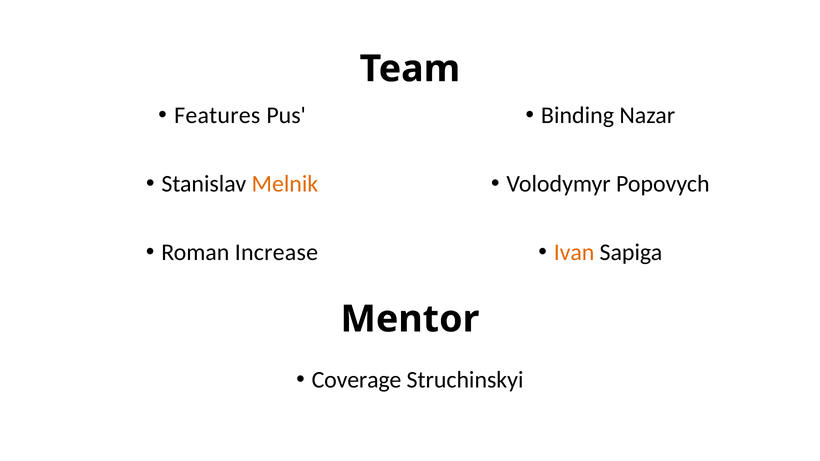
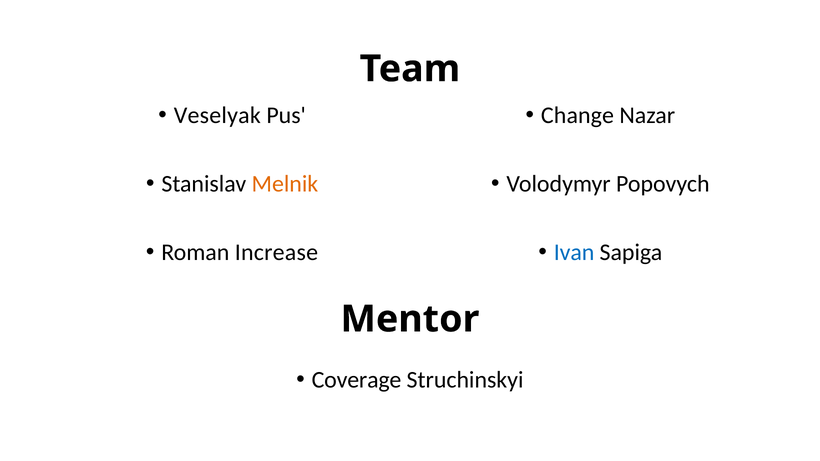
Features: Features -> Veselyak
Binding: Binding -> Change
Ivan colour: orange -> blue
